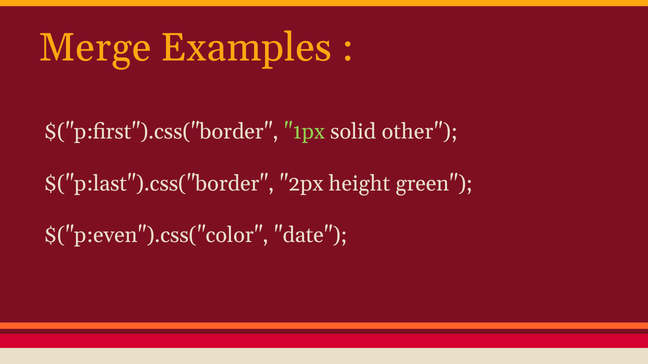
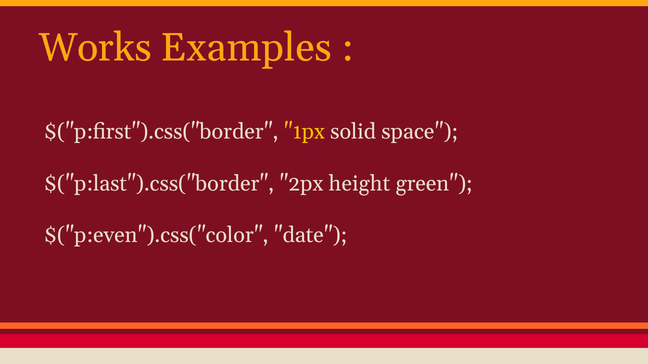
Merge: Merge -> Works
1px colour: light green -> yellow
other: other -> space
